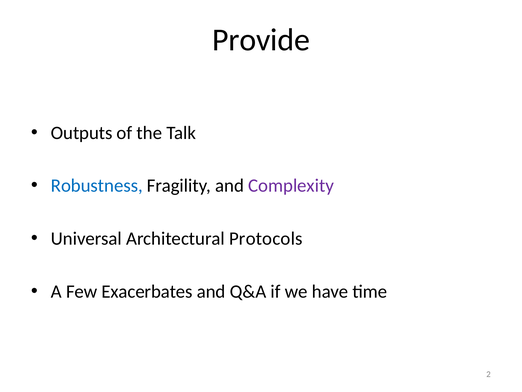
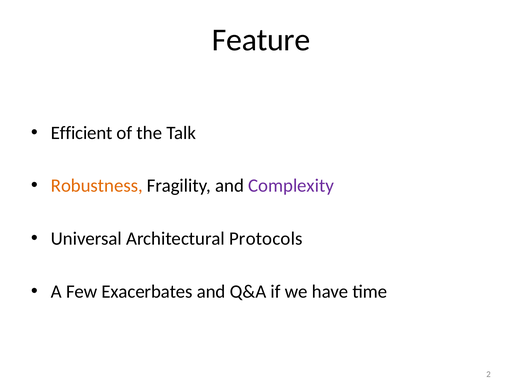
Provide: Provide -> Feature
Outputs: Outputs -> Efficient
Robustness colour: blue -> orange
